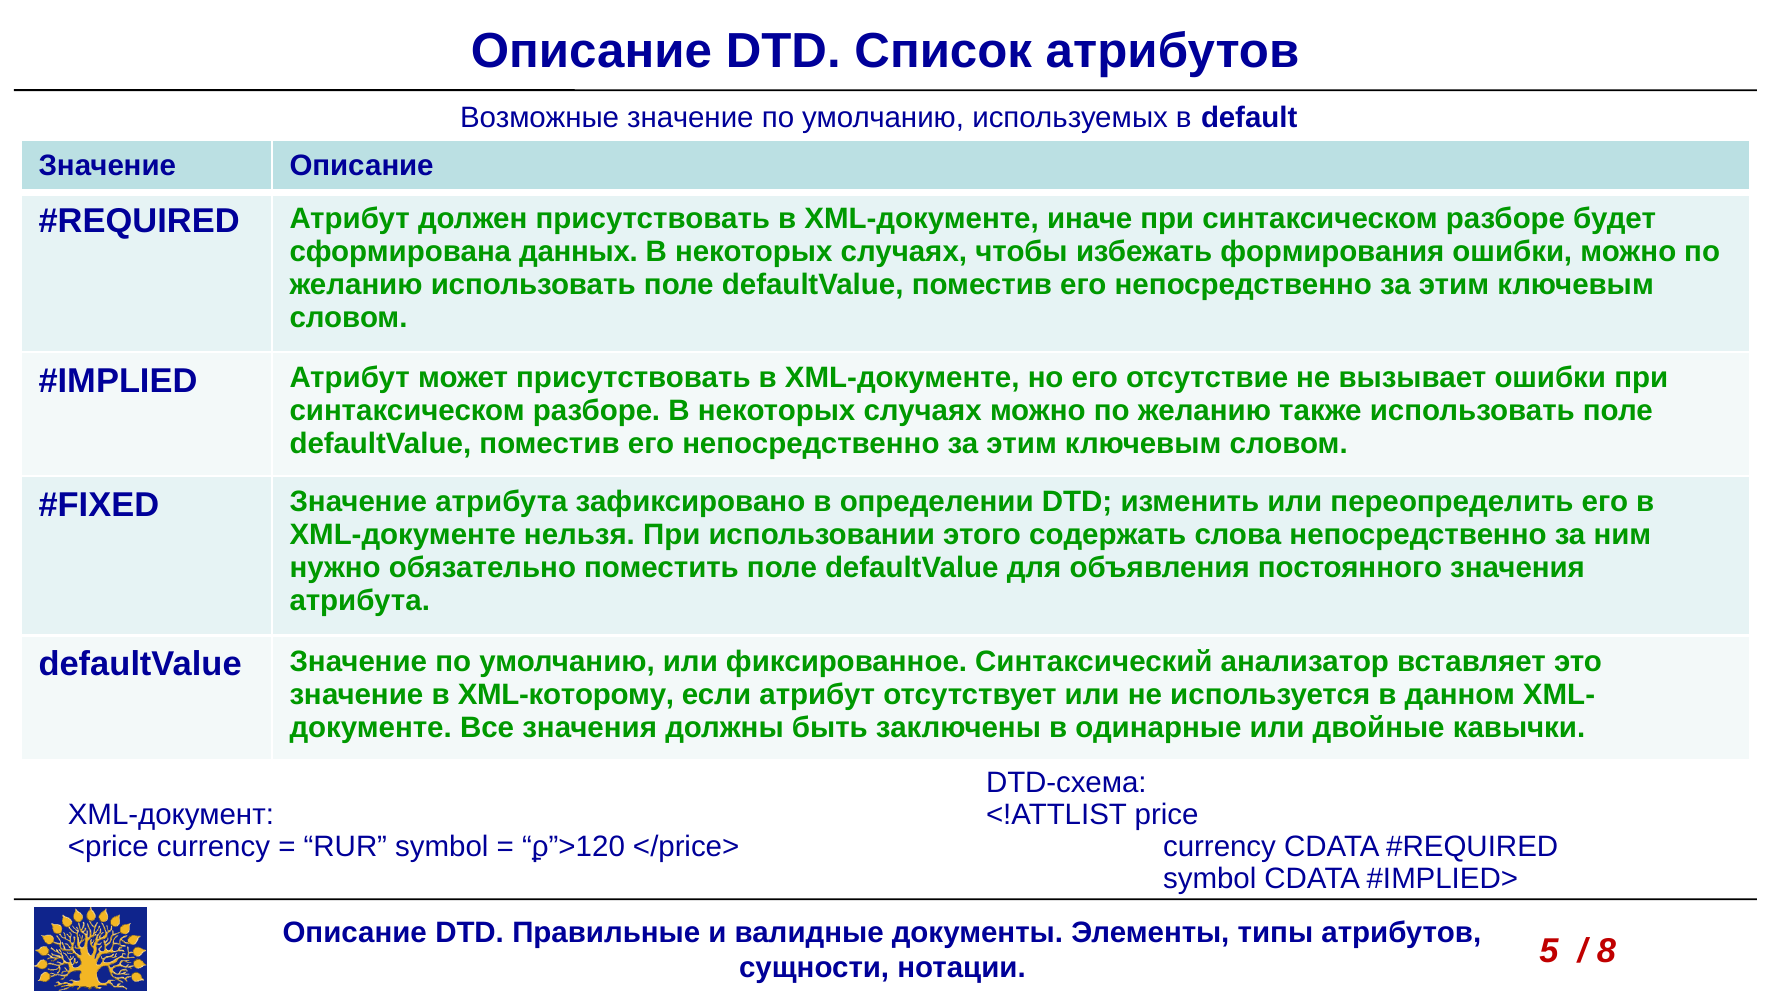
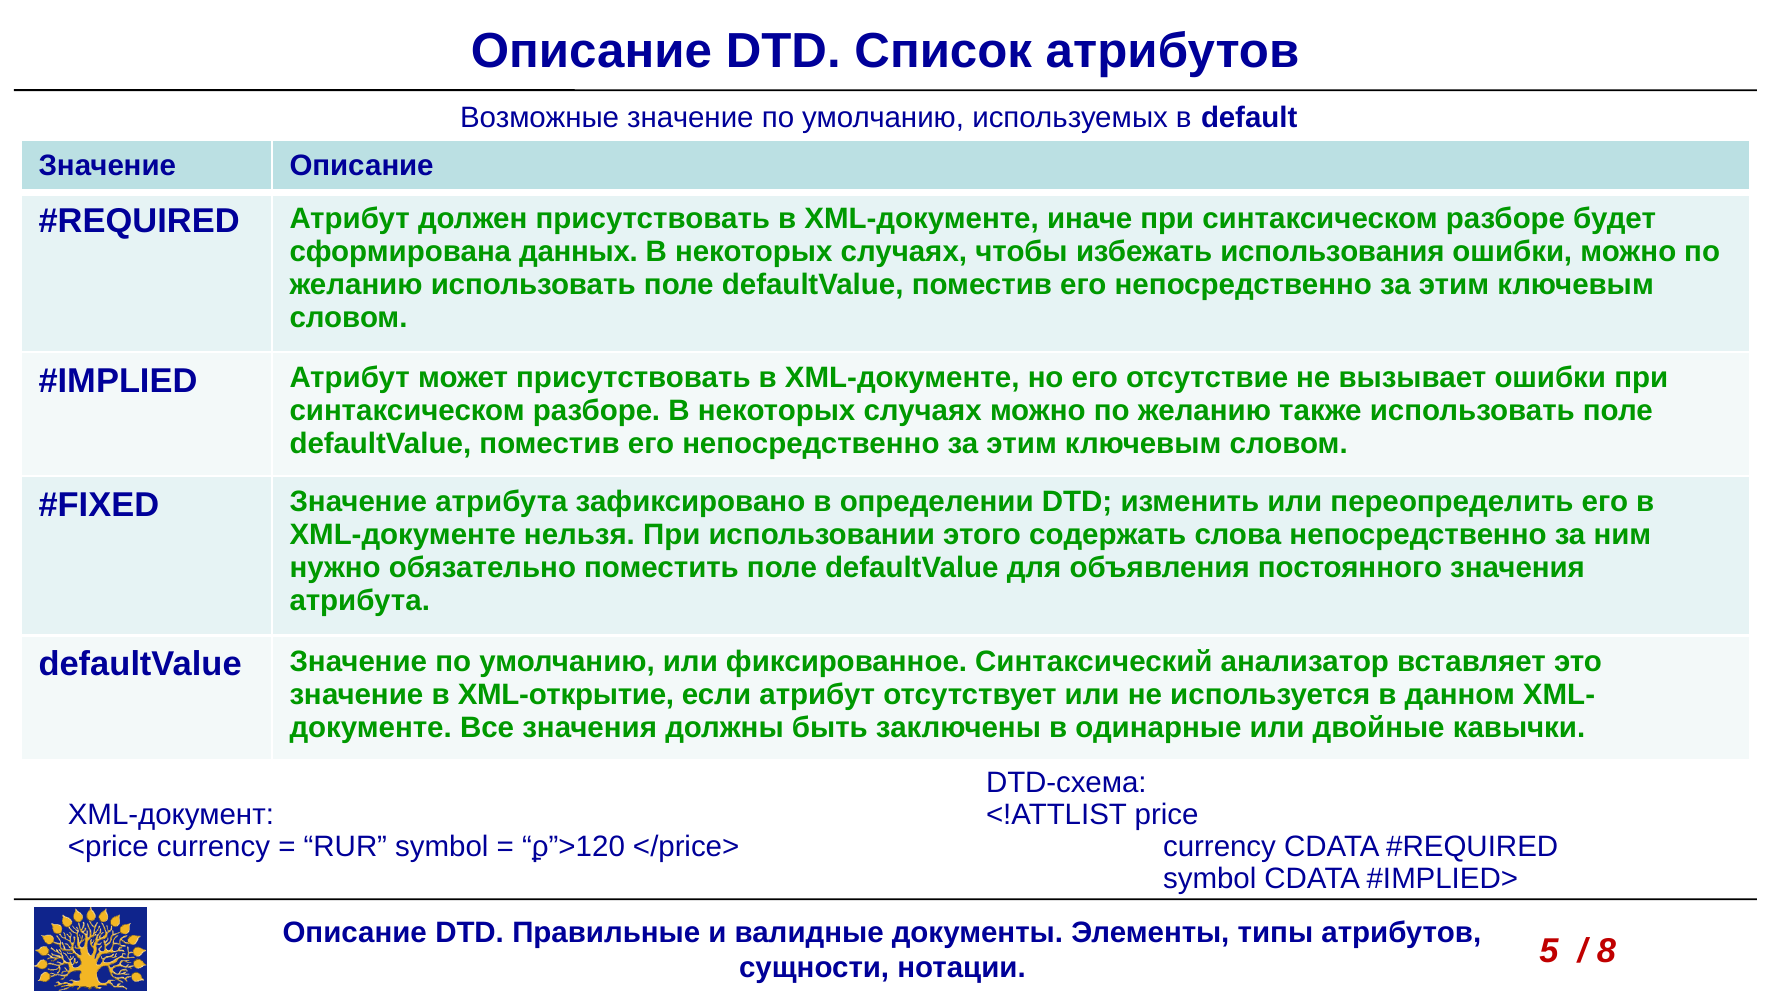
формирования: формирования -> использования
XML-которому: XML-которому -> XML-открытие
